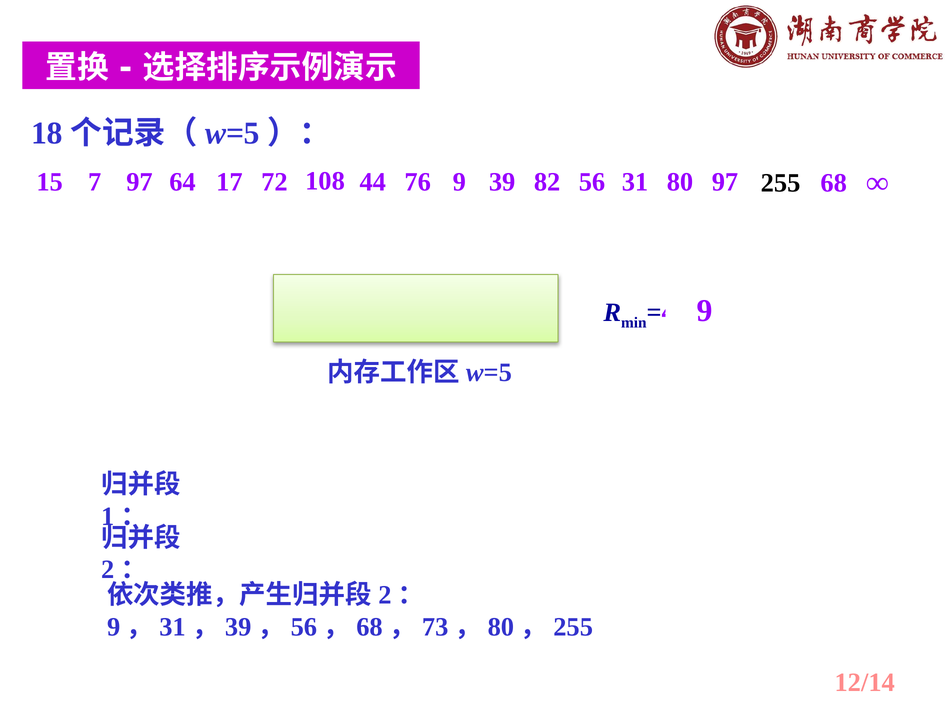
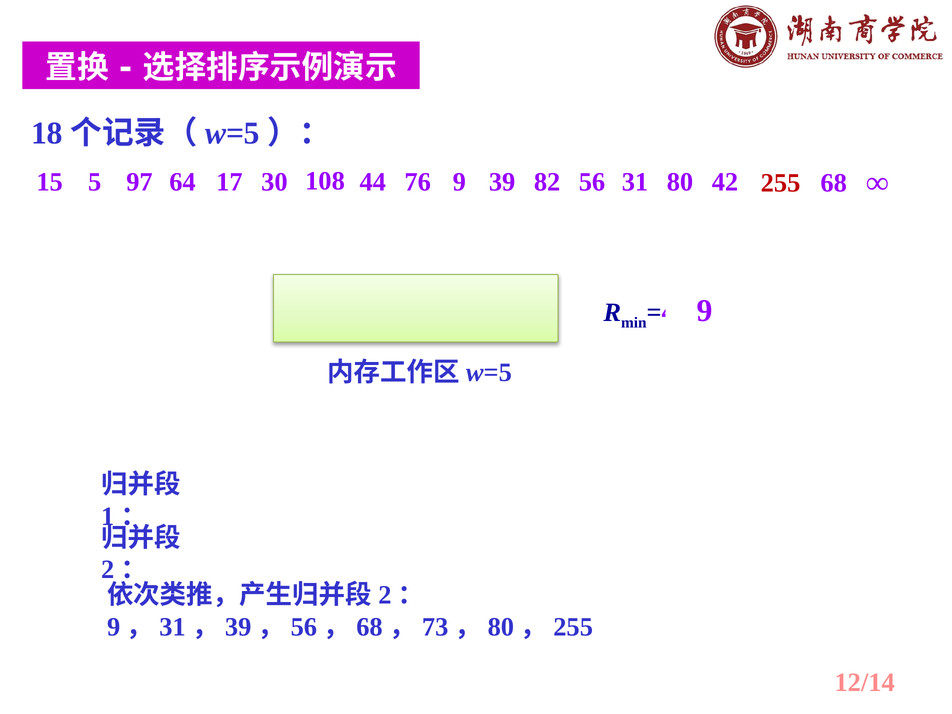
80 97: 97 -> 42
7: 7 -> 5
72: 72 -> 30
255 colour: black -> red
